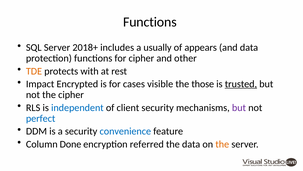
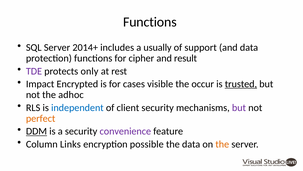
2018+: 2018+ -> 2014+
appears: appears -> support
other: other -> result
TDE colour: orange -> purple
with: with -> only
those: those -> occur
the cipher: cipher -> adhoc
perfect colour: blue -> orange
DDM underline: none -> present
convenience colour: blue -> purple
Done: Done -> Links
referred: referred -> possible
